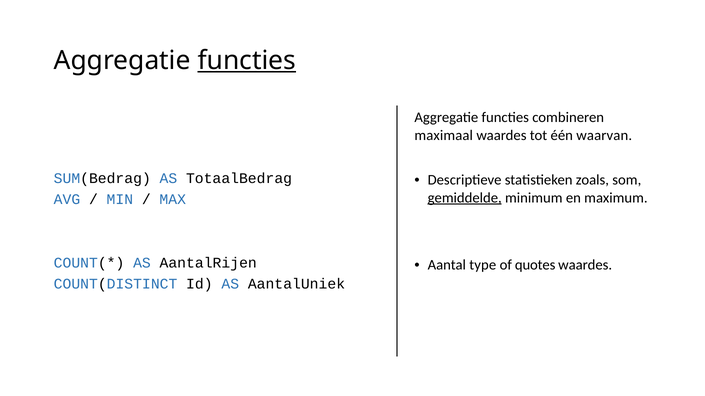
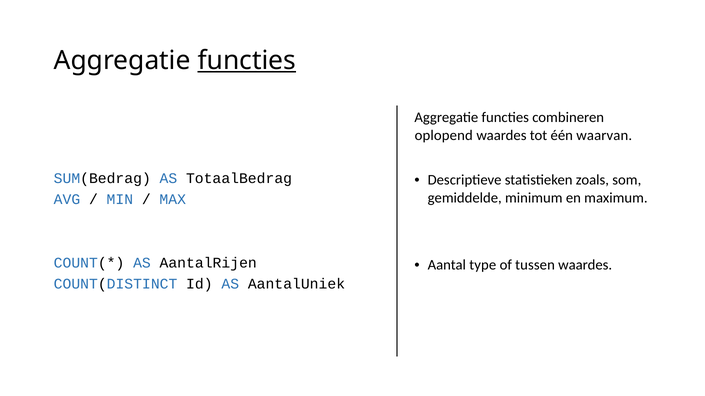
maximaal: maximaal -> oplopend
gemiddelde underline: present -> none
quotes: quotes -> tussen
